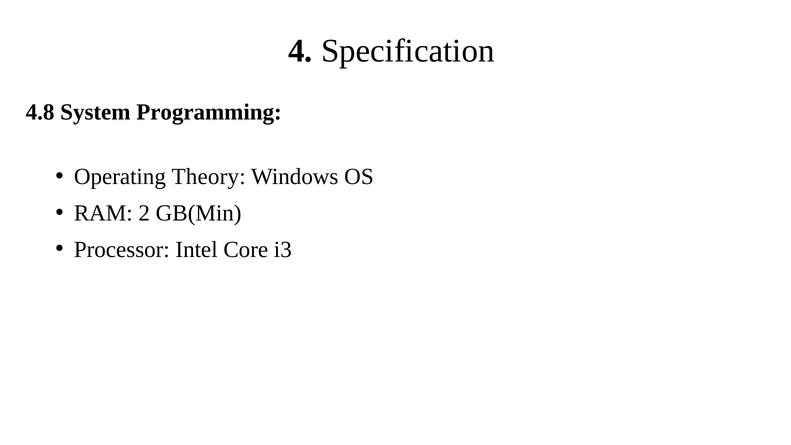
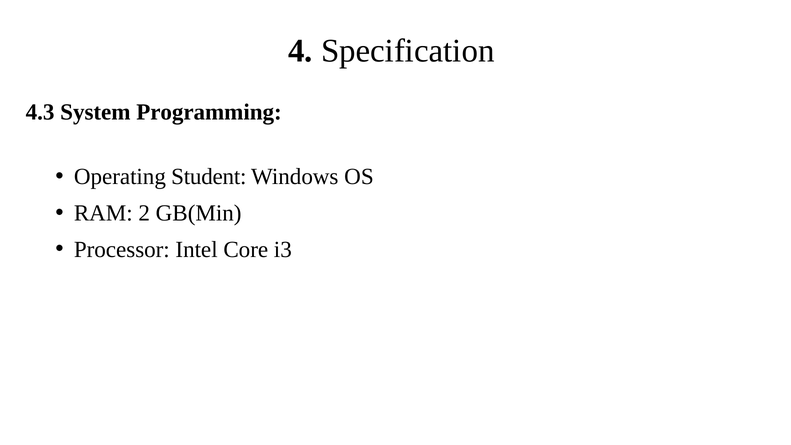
4.8: 4.8 -> 4.3
Theory: Theory -> Student
